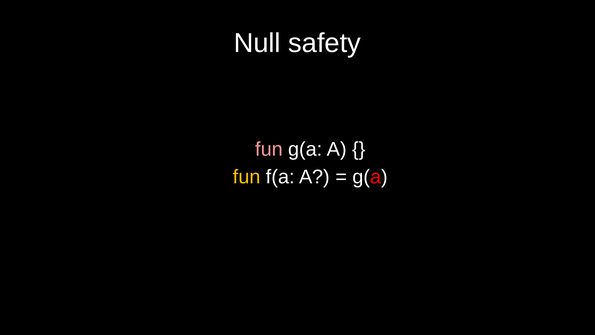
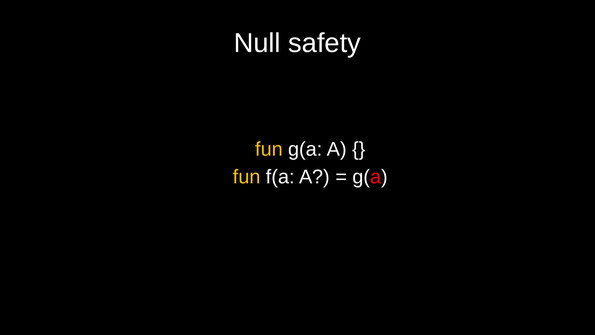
fun at (269, 149) colour: pink -> yellow
